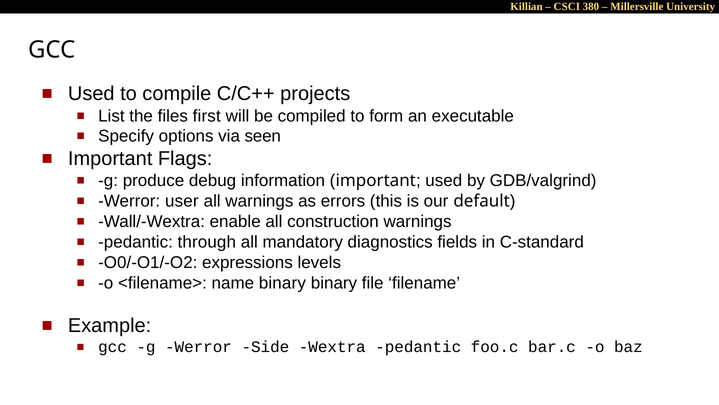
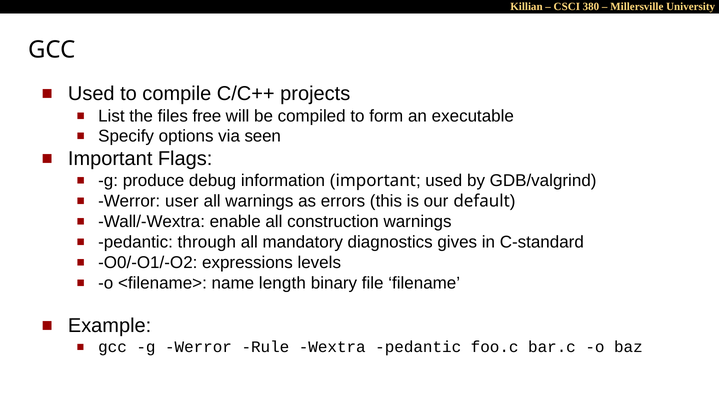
first: first -> free
fields: fields -> gives
name binary: binary -> length
Side: Side -> Rule
